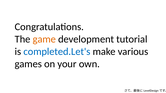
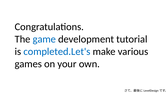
game colour: orange -> blue
